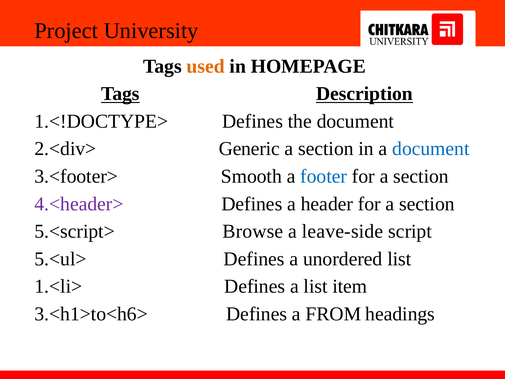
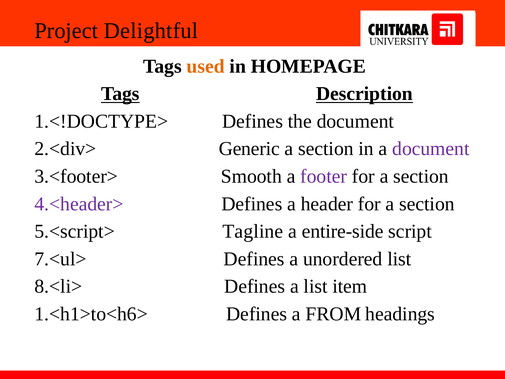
University: University -> Delightful
document at (431, 149) colour: blue -> purple
footer colour: blue -> purple
Browse: Browse -> Tagline
leave-side: leave-side -> entire-side
5.<ul>: 5.<ul> -> 7.<ul>
1.<li>: 1.<li> -> 8.<li>
3.<h1>to<h6>: 3.<h1>to<h6> -> 1.<h1>to<h6>
